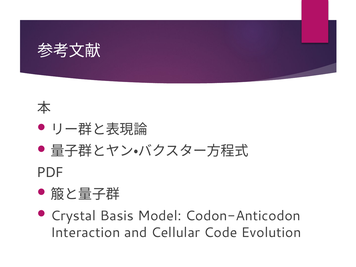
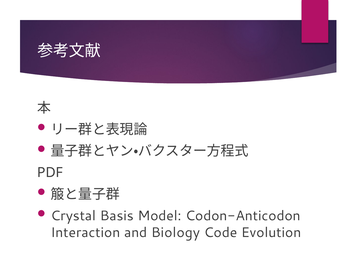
Cellular: Cellular -> Biology
